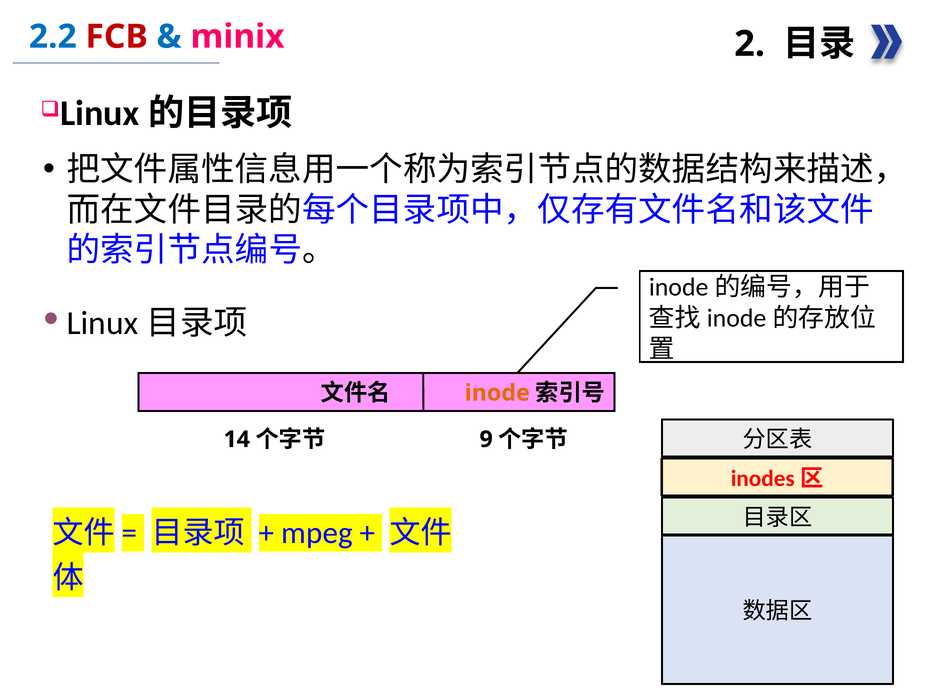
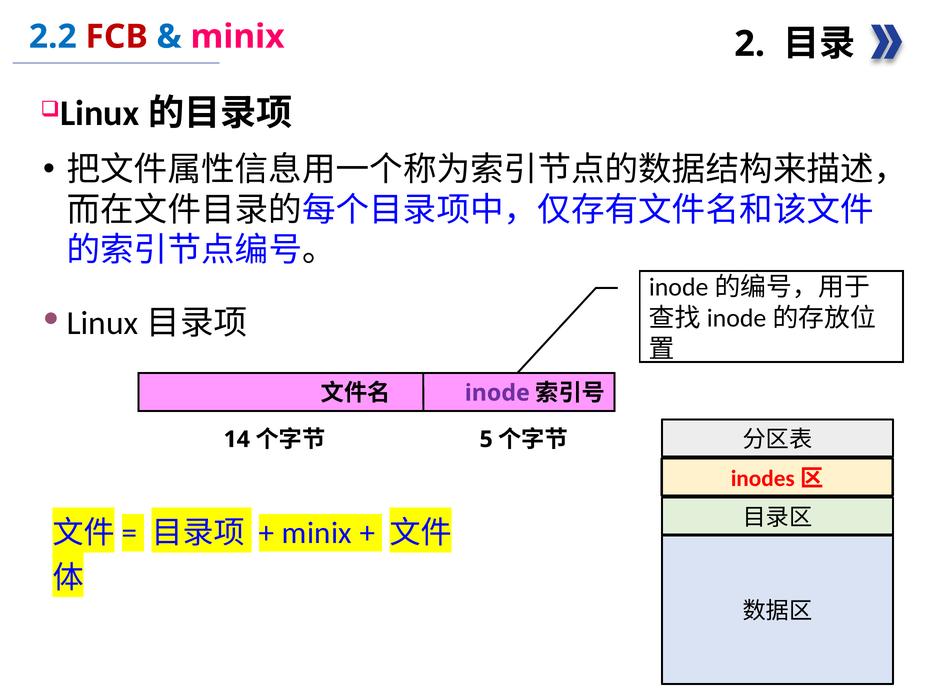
inode colour: orange -> purple
9: 9 -> 5
mpeg at (317, 534): mpeg -> minix
